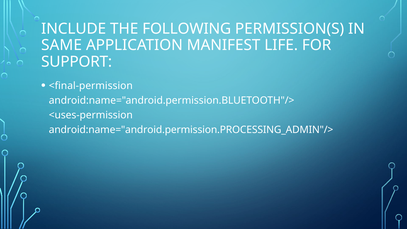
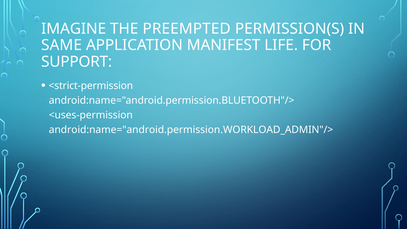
INCLUDE: INCLUDE -> IMAGINE
FOLLOWING: FOLLOWING -> PREEMPTED
<final-permission: <final-permission -> <strict-permission
android:name="android.permission.PROCESSING_ADMIN"/>: android:name="android.permission.PROCESSING_ADMIN"/> -> android:name="android.permission.WORKLOAD_ADMIN"/>
